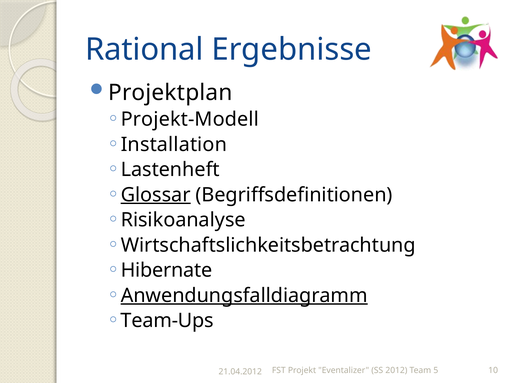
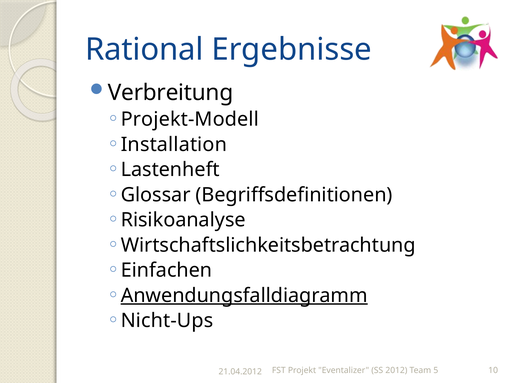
Projektplan: Projektplan -> Verbreitung
Glossar underline: present -> none
Hibernate: Hibernate -> Einfachen
Team-Ups: Team-Ups -> Nicht-Ups
